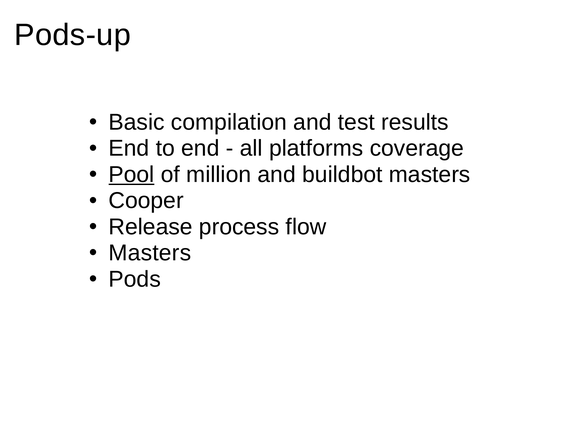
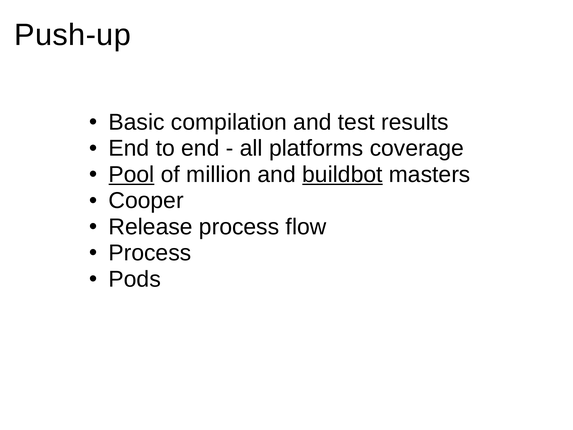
Pods-up: Pods-up -> Push-up
buildbot underline: none -> present
Masters at (150, 253): Masters -> Process
